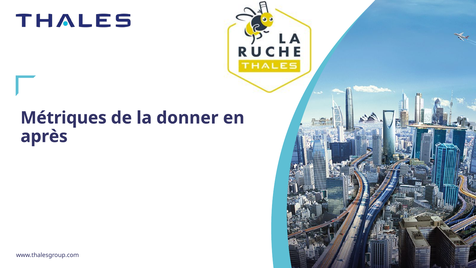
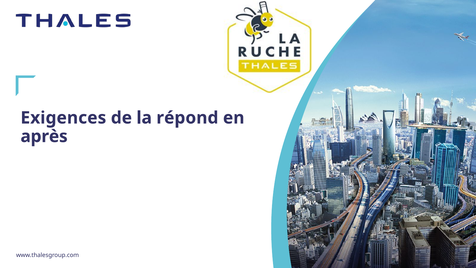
Métriques: Métriques -> Exigences
donner: donner -> répond
